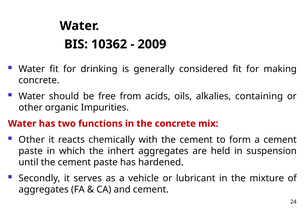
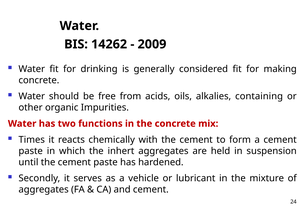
10362: 10362 -> 14262
Other at (32, 140): Other -> Times
